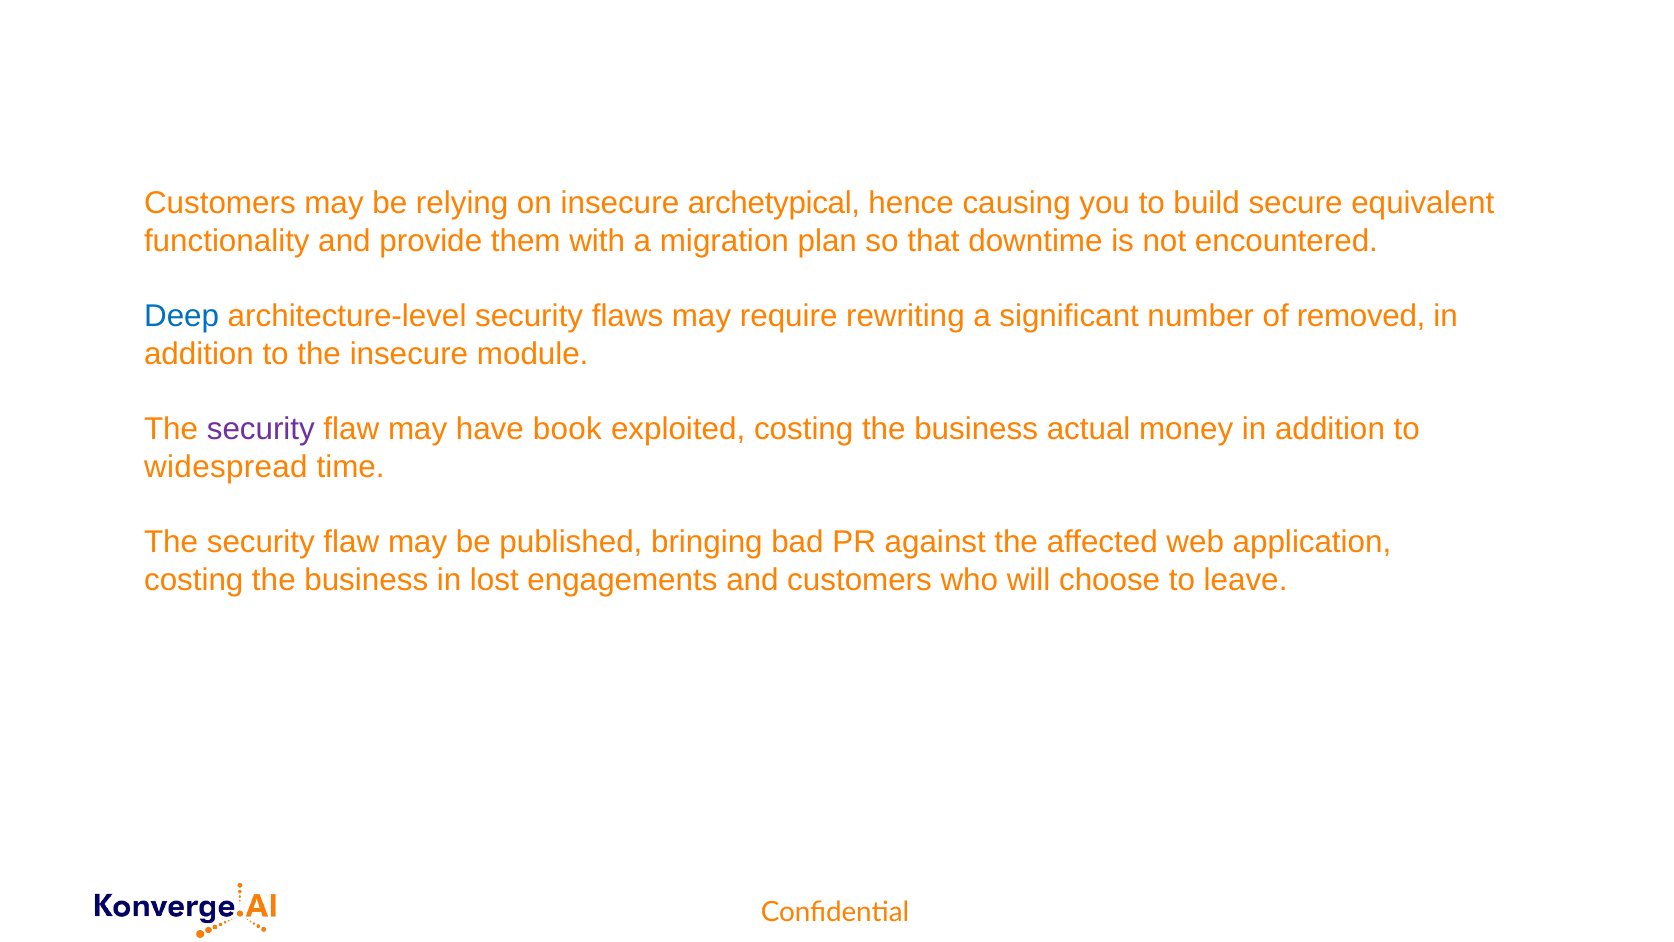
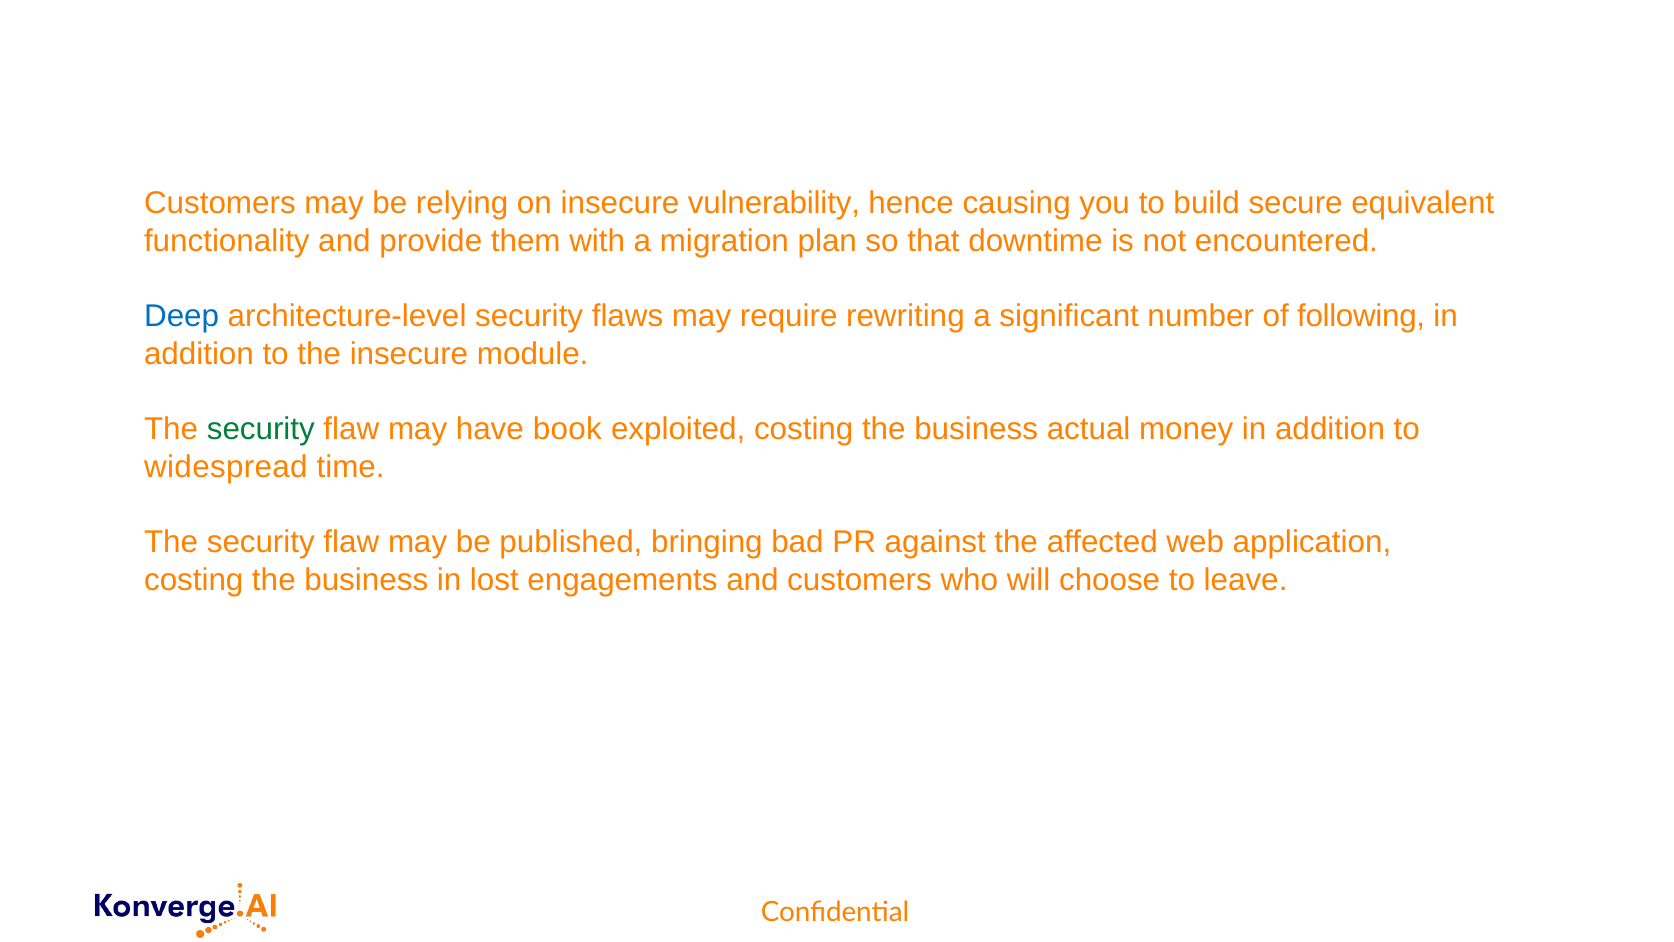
archetypical: archetypical -> vulnerability
removed: removed -> following
security at (261, 429) colour: purple -> green
